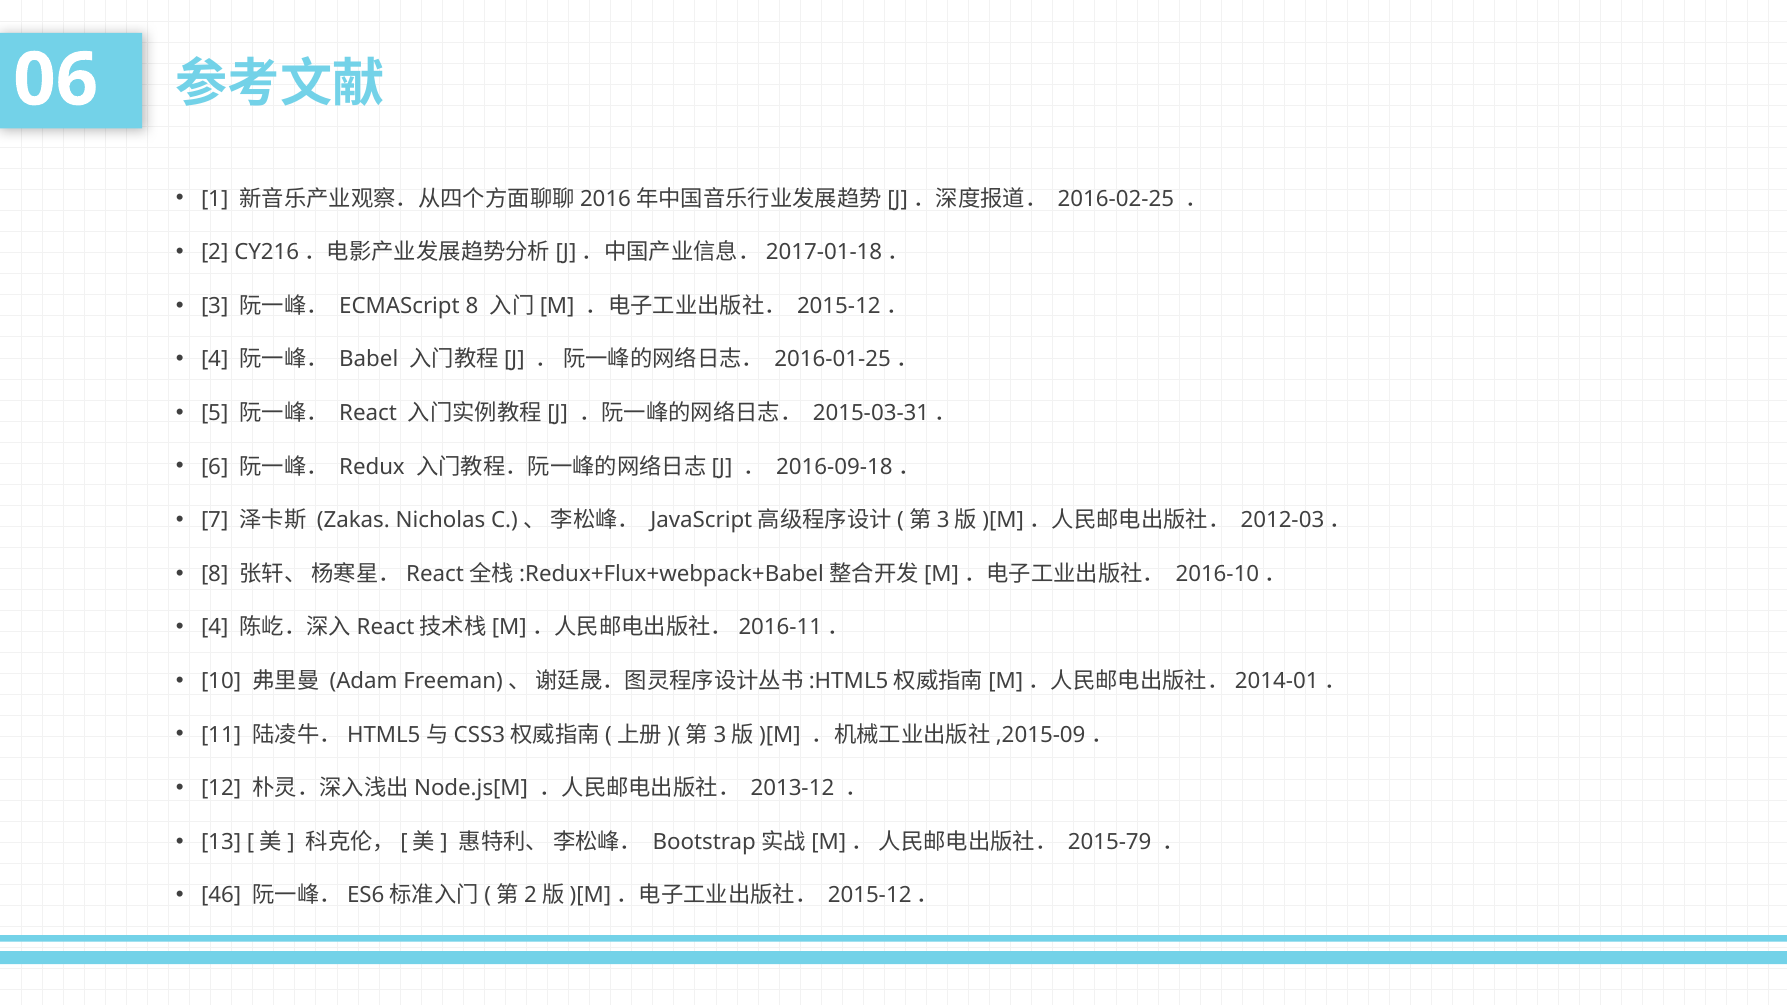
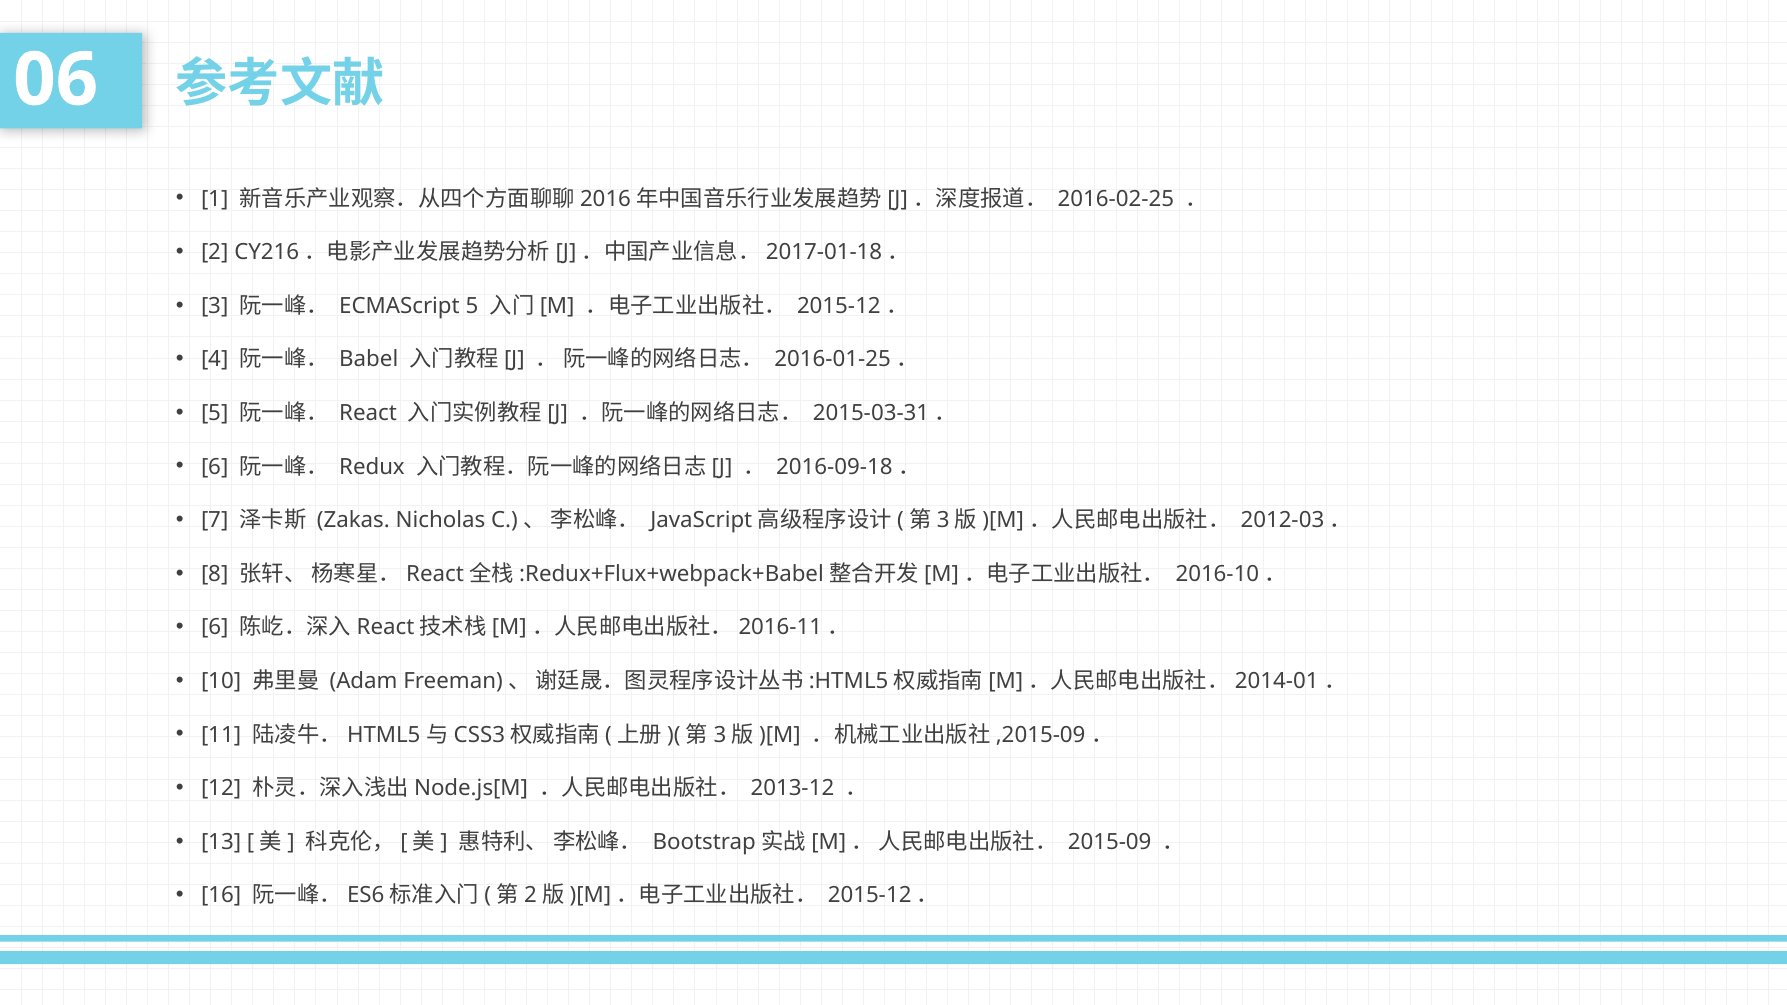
ECMAScript 8: 8 -> 5
4 at (215, 628): 4 -> 6
2015-79: 2015-79 -> 2015-09
46: 46 -> 16
